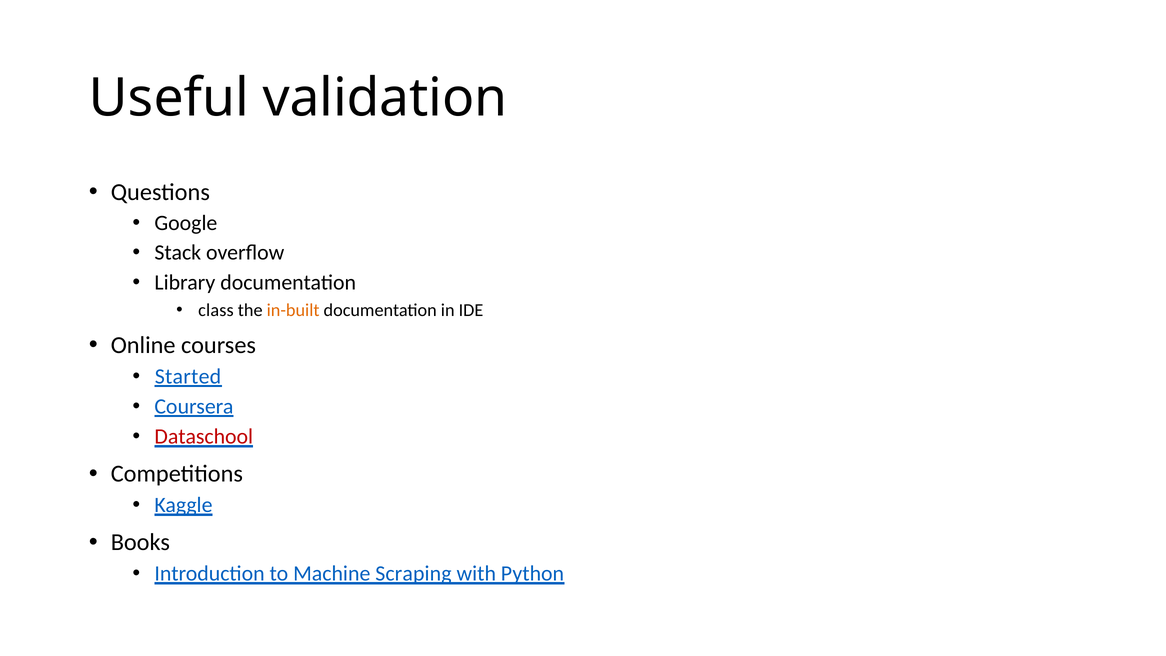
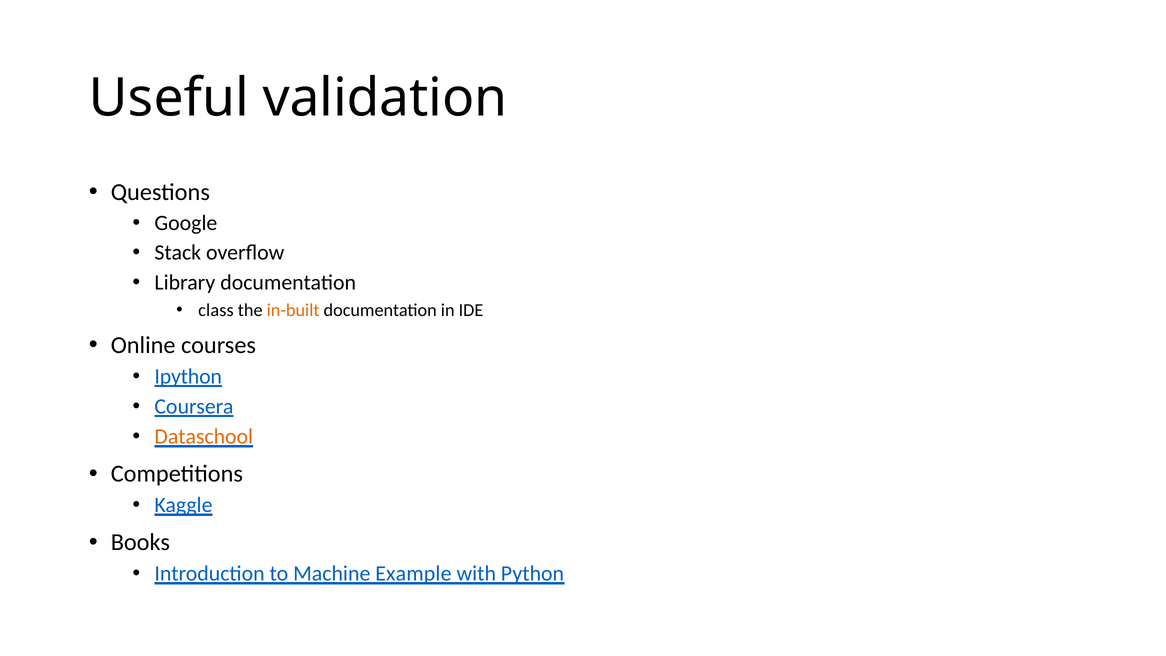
Started: Started -> Ipython
Dataschool colour: red -> orange
Scraping: Scraping -> Example
